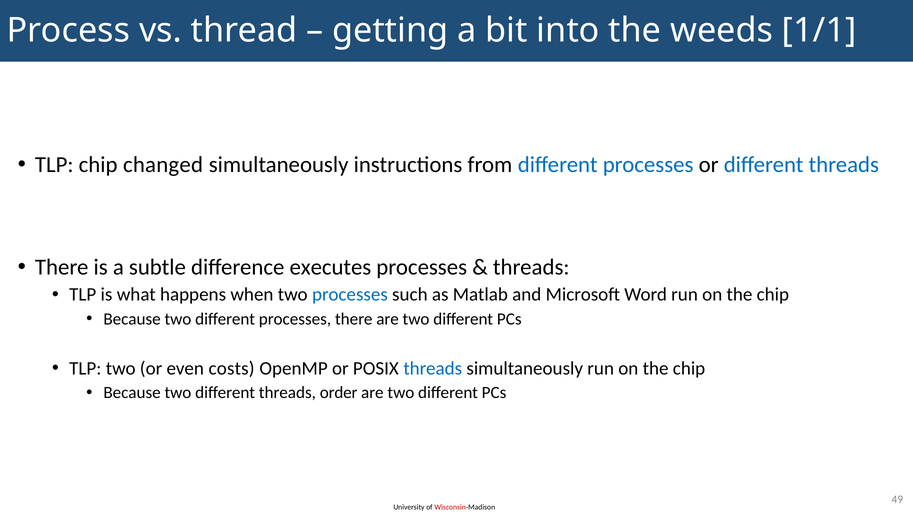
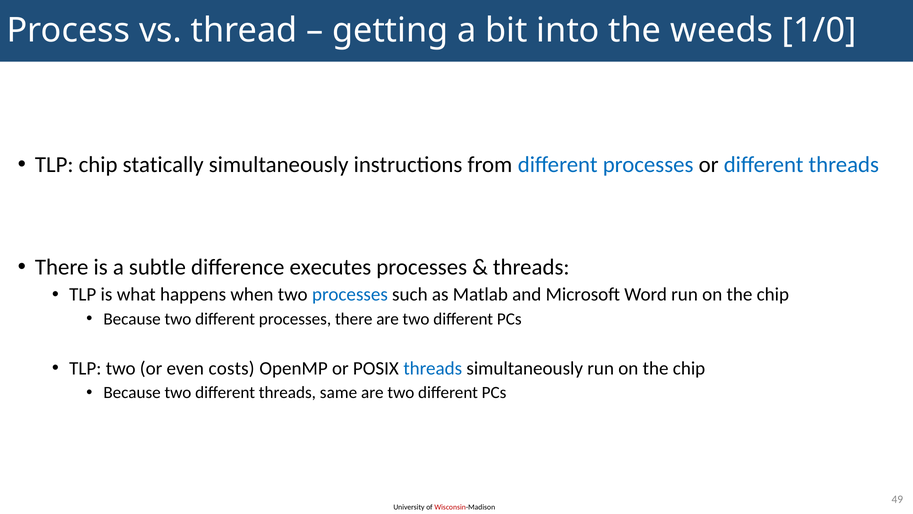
1/1: 1/1 -> 1/0
changed: changed -> statically
order: order -> same
